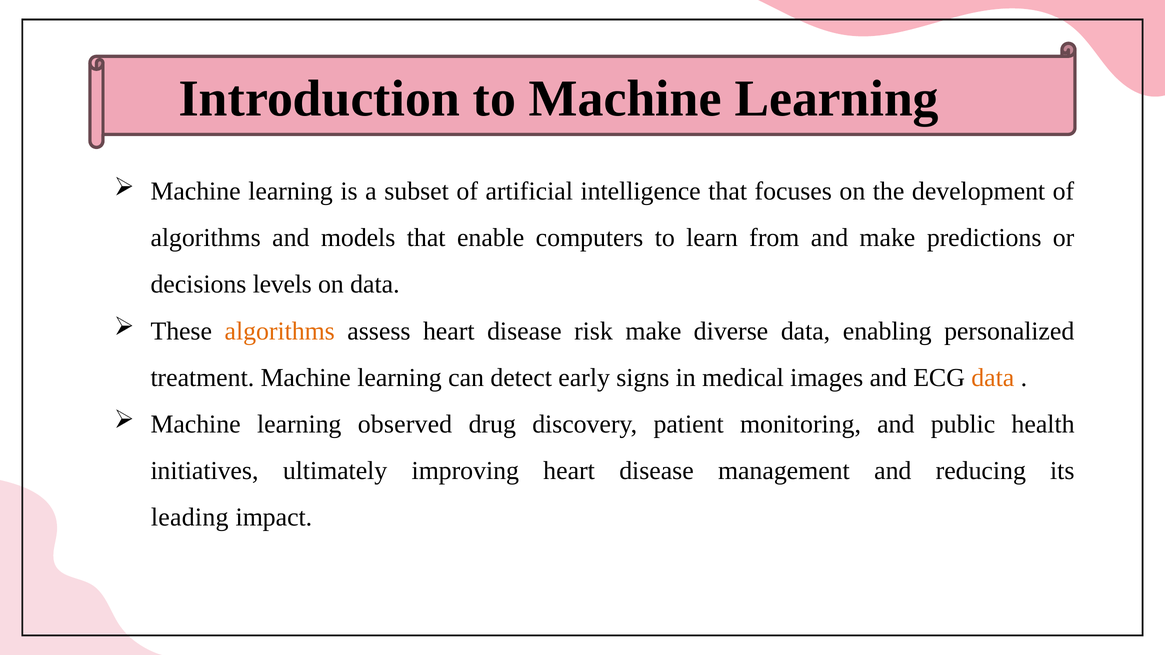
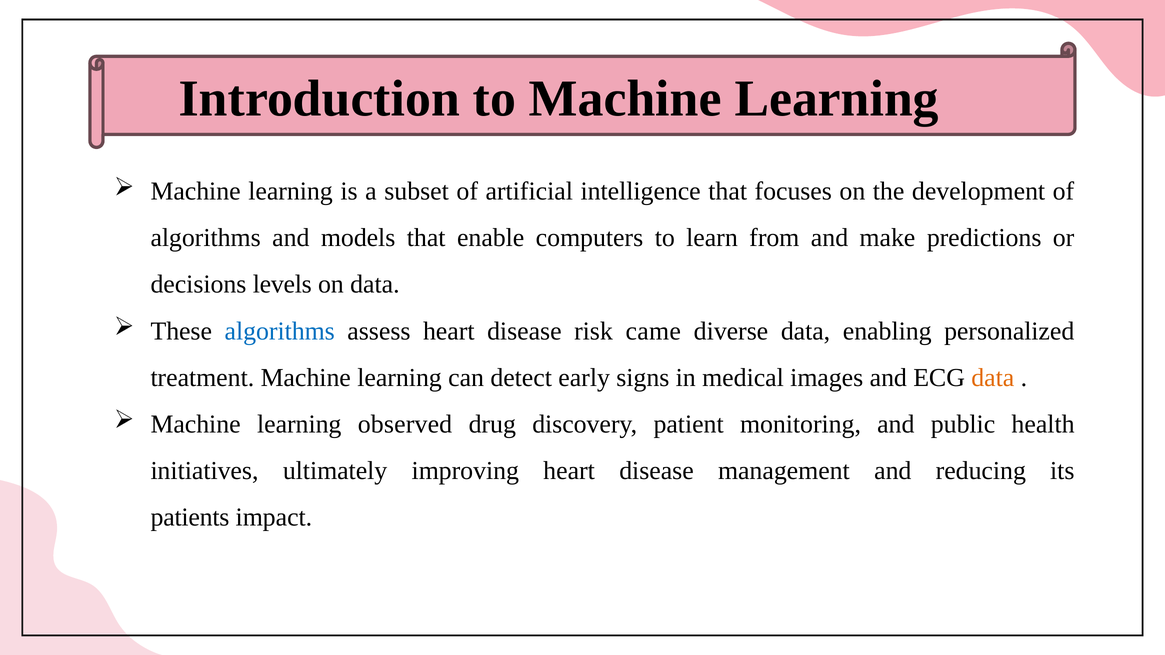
algorithms at (280, 331) colour: orange -> blue
risk make: make -> came
leading: leading -> patients
